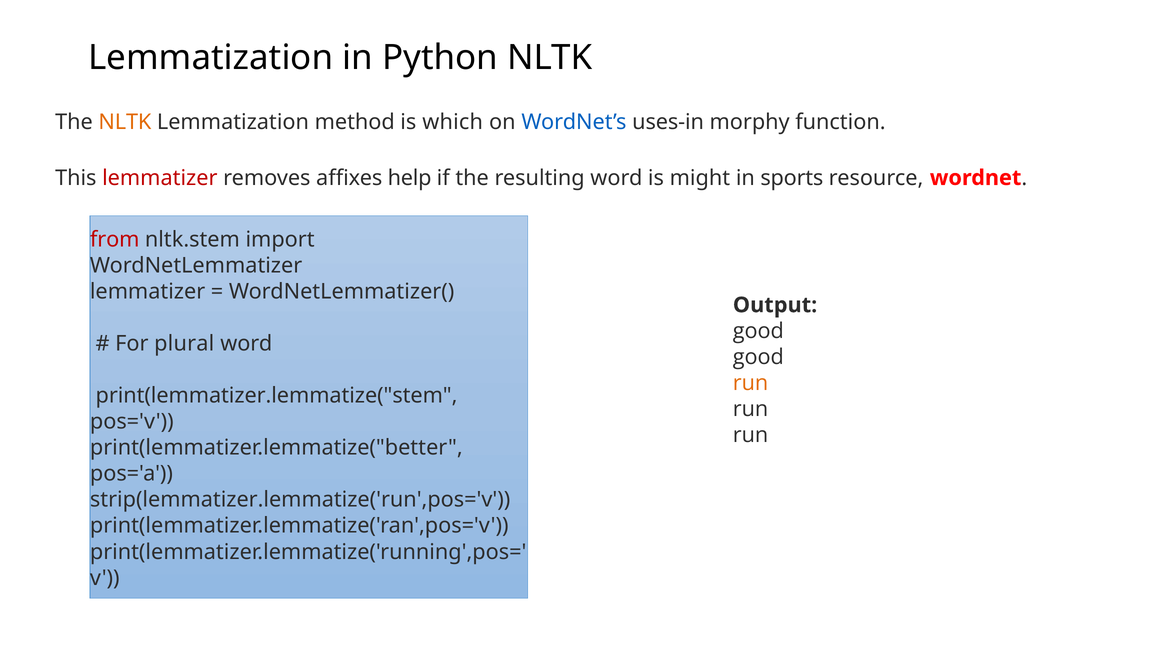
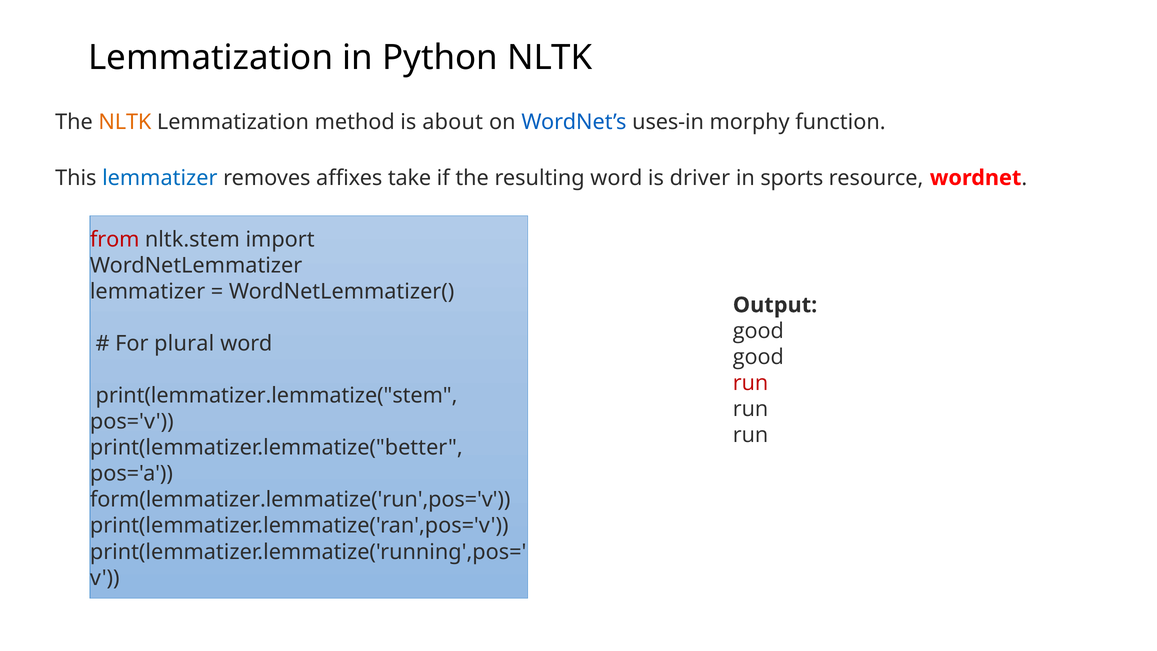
which: which -> about
lemmatizer at (160, 178) colour: red -> blue
help: help -> take
might: might -> driver
run at (751, 383) colour: orange -> red
strip(lemmatizer.lemmatize('run',pos='v: strip(lemmatizer.lemmatize('run',pos='v -> form(lemmatizer.lemmatize('run',pos='v
